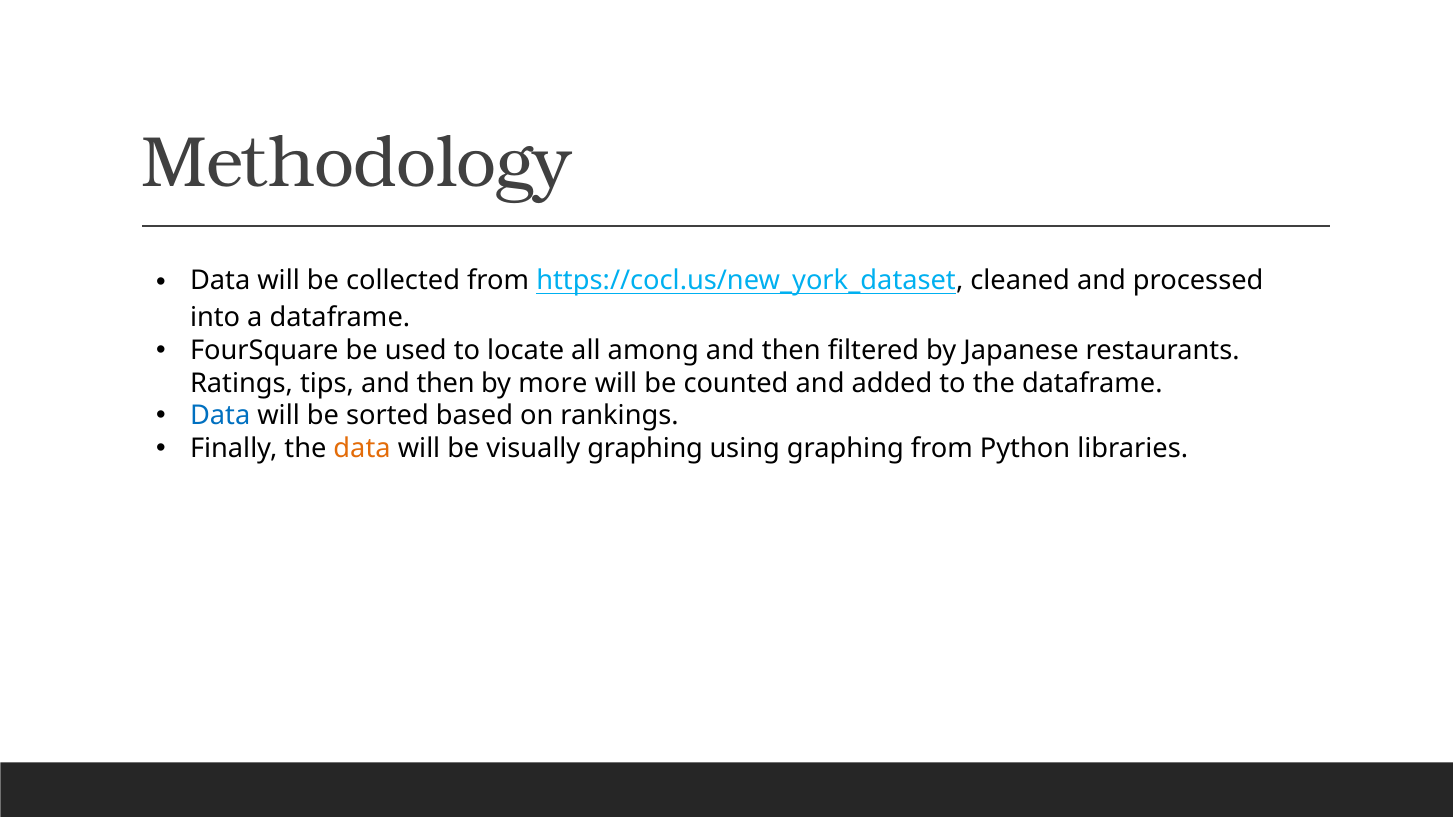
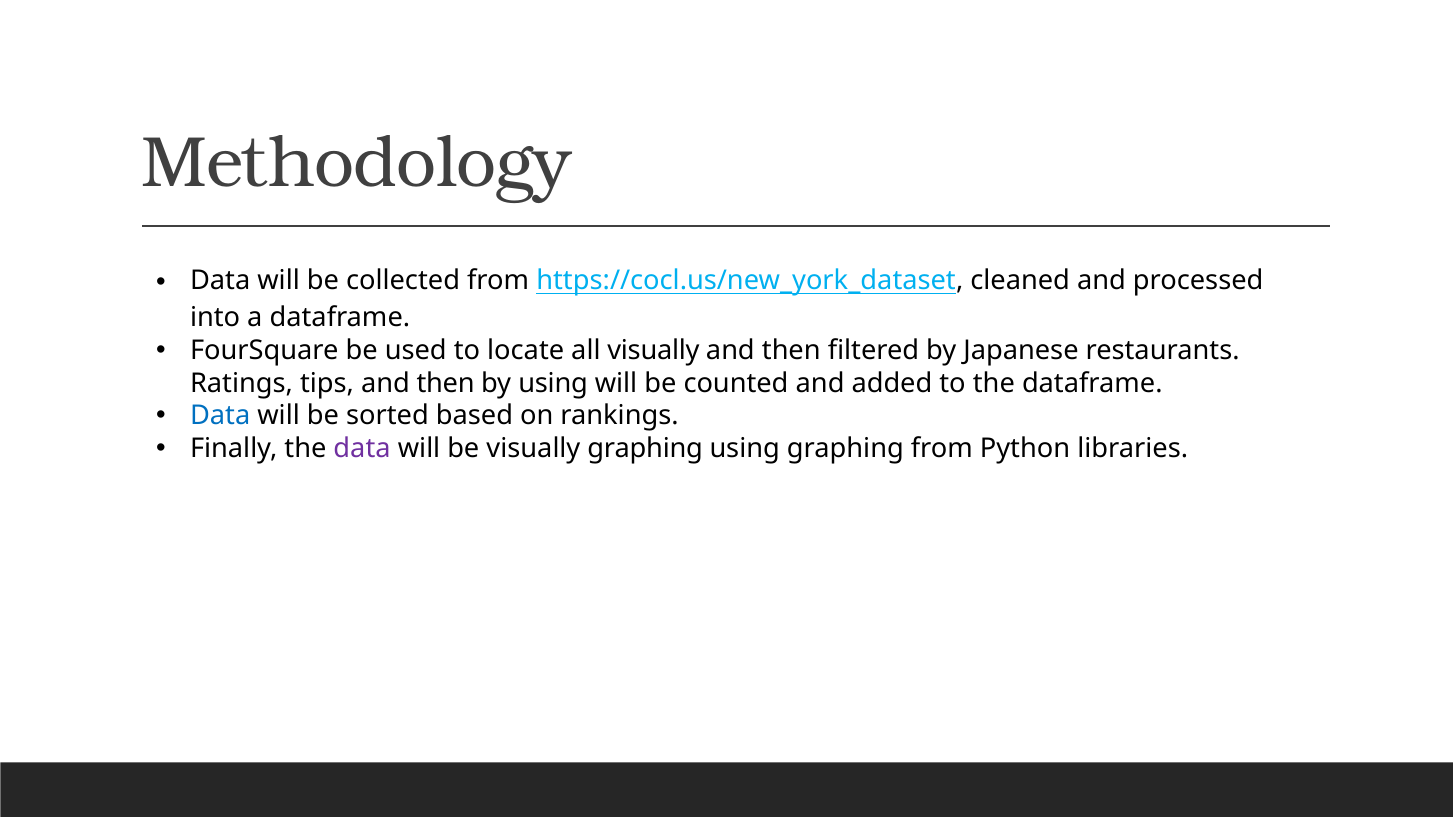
all among: among -> visually
by more: more -> using
data at (362, 449) colour: orange -> purple
